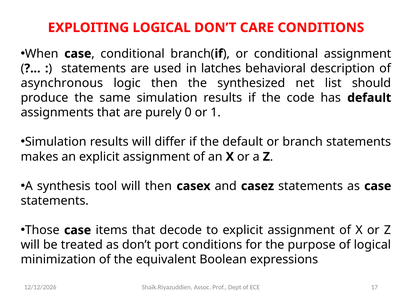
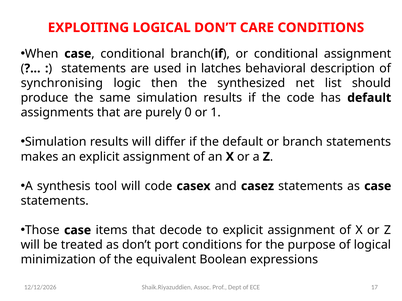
asynchronous: asynchronous -> synchronising
will then: then -> code
